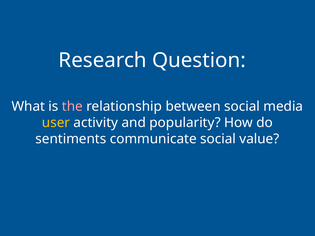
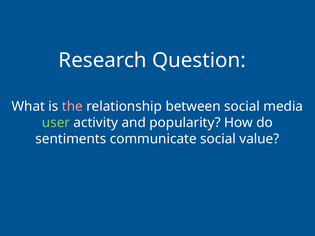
user colour: yellow -> light green
